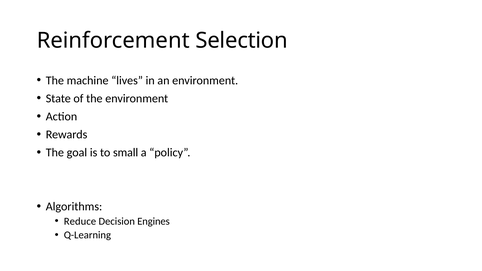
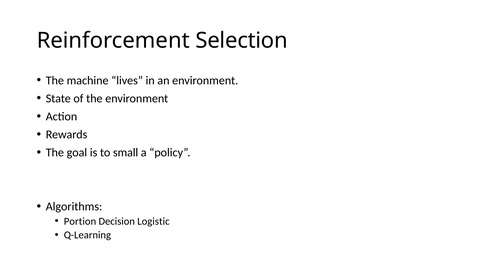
Reduce: Reduce -> Portion
Engines: Engines -> Logistic
